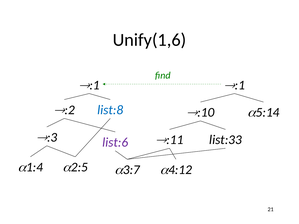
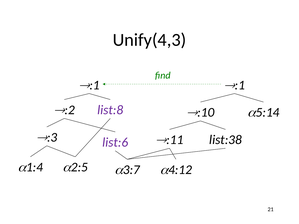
Unify(1,6: Unify(1,6 -> Unify(4,3
list:8 colour: blue -> purple
list:33: list:33 -> list:38
